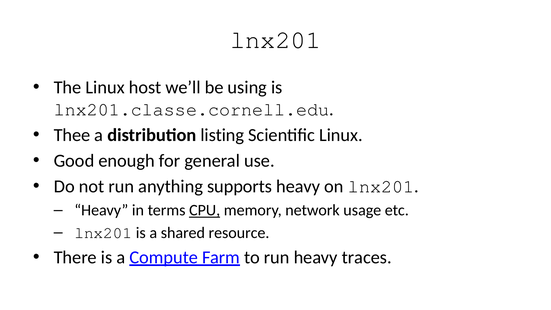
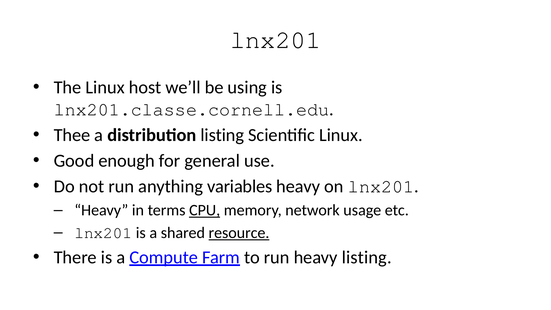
supports: supports -> variables
resource underline: none -> present
heavy traces: traces -> listing
